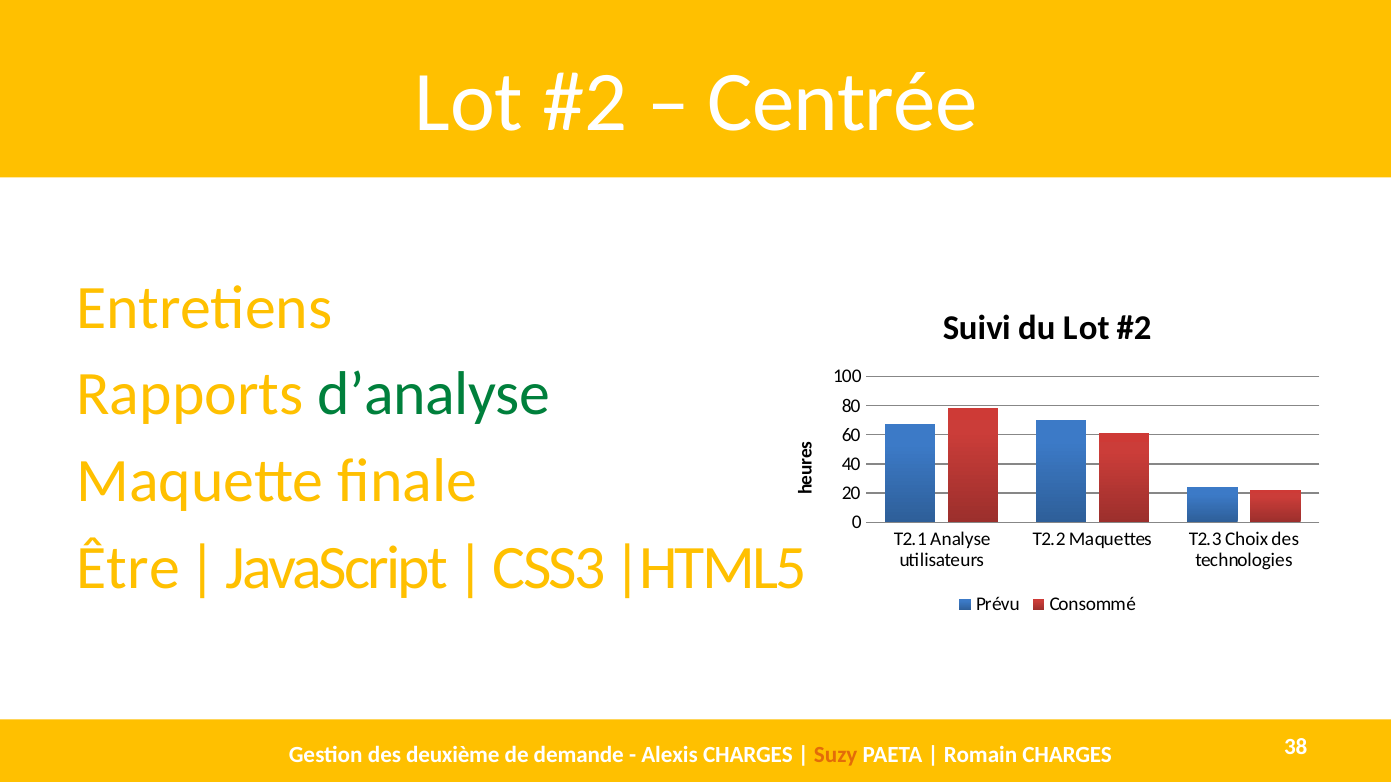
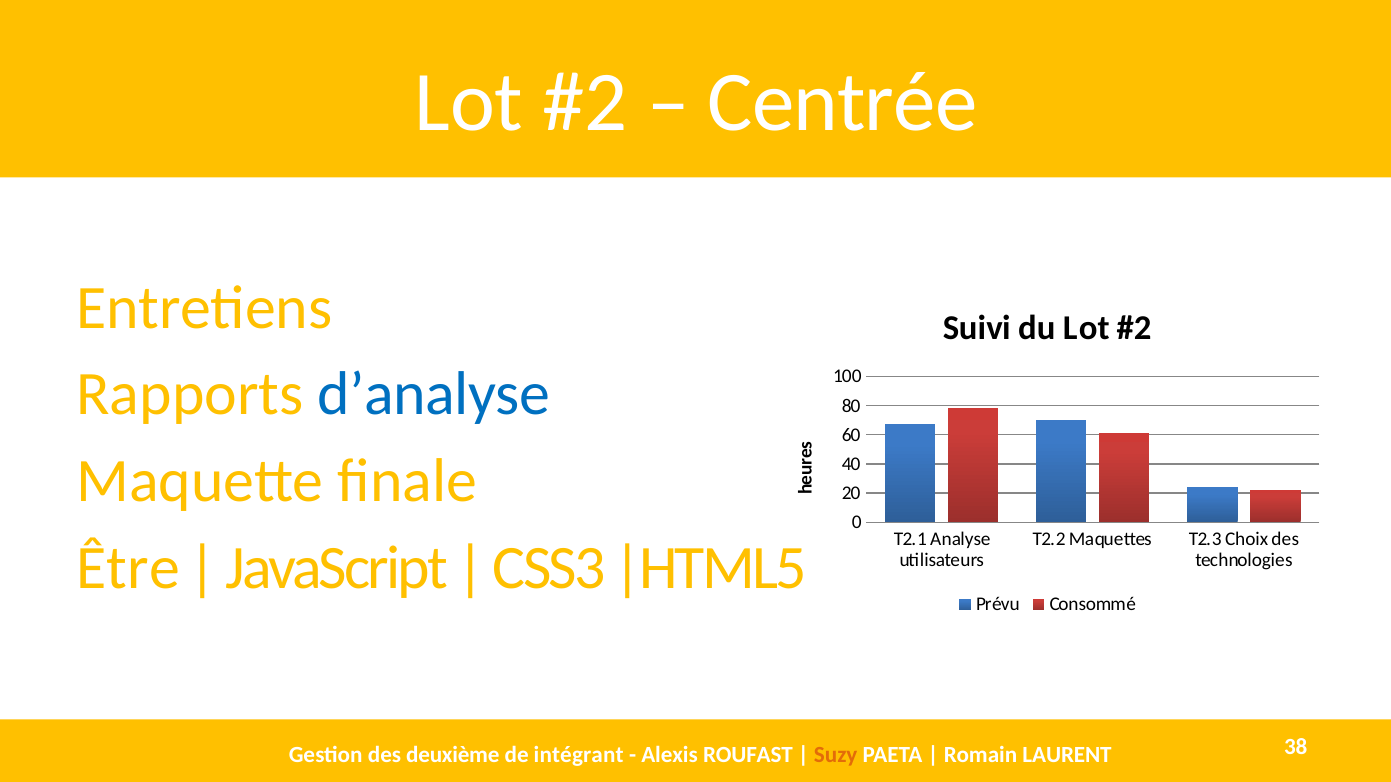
d’analyse colour: green -> blue
demande: demande -> intégrant
Alexis CHARGES: CHARGES -> ROUFAST
Romain CHARGES: CHARGES -> LAURENT
